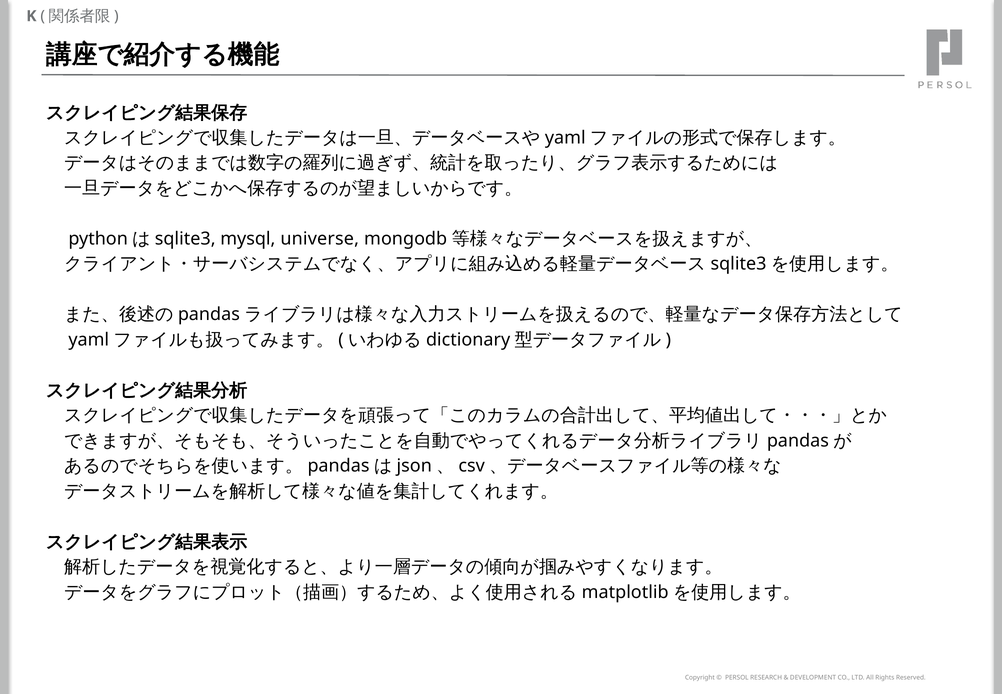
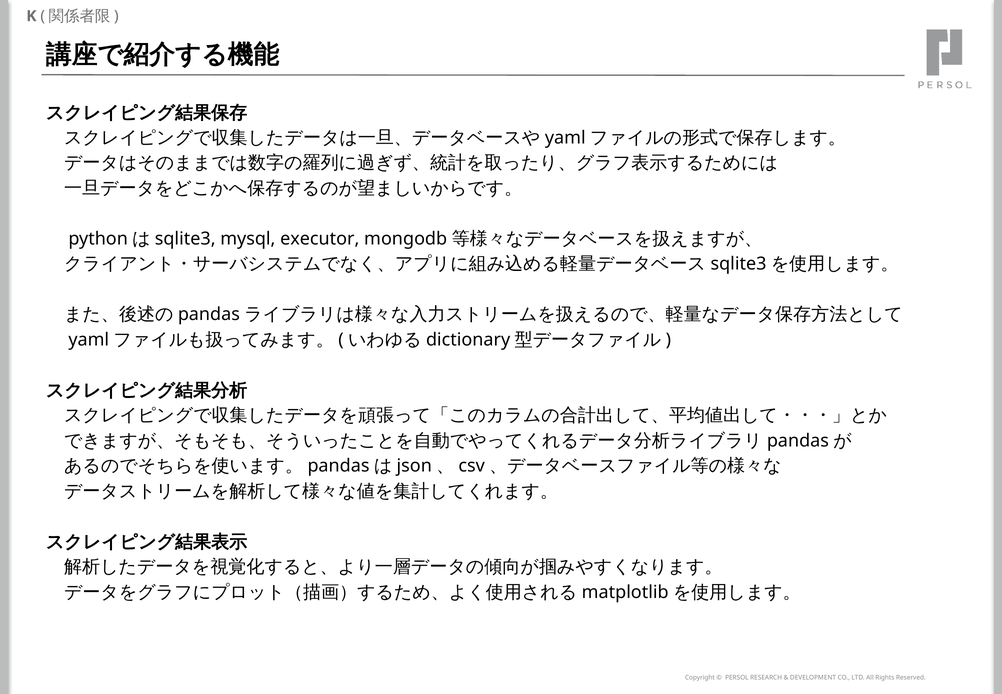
universe: universe -> executor
